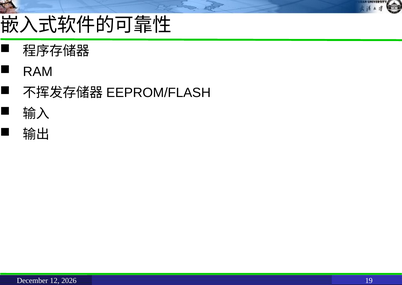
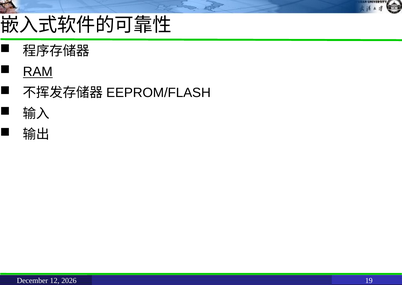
RAM underline: none -> present
